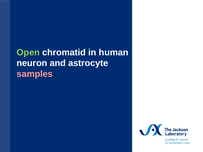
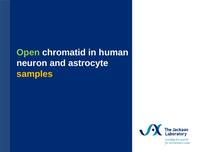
samples colour: pink -> yellow
